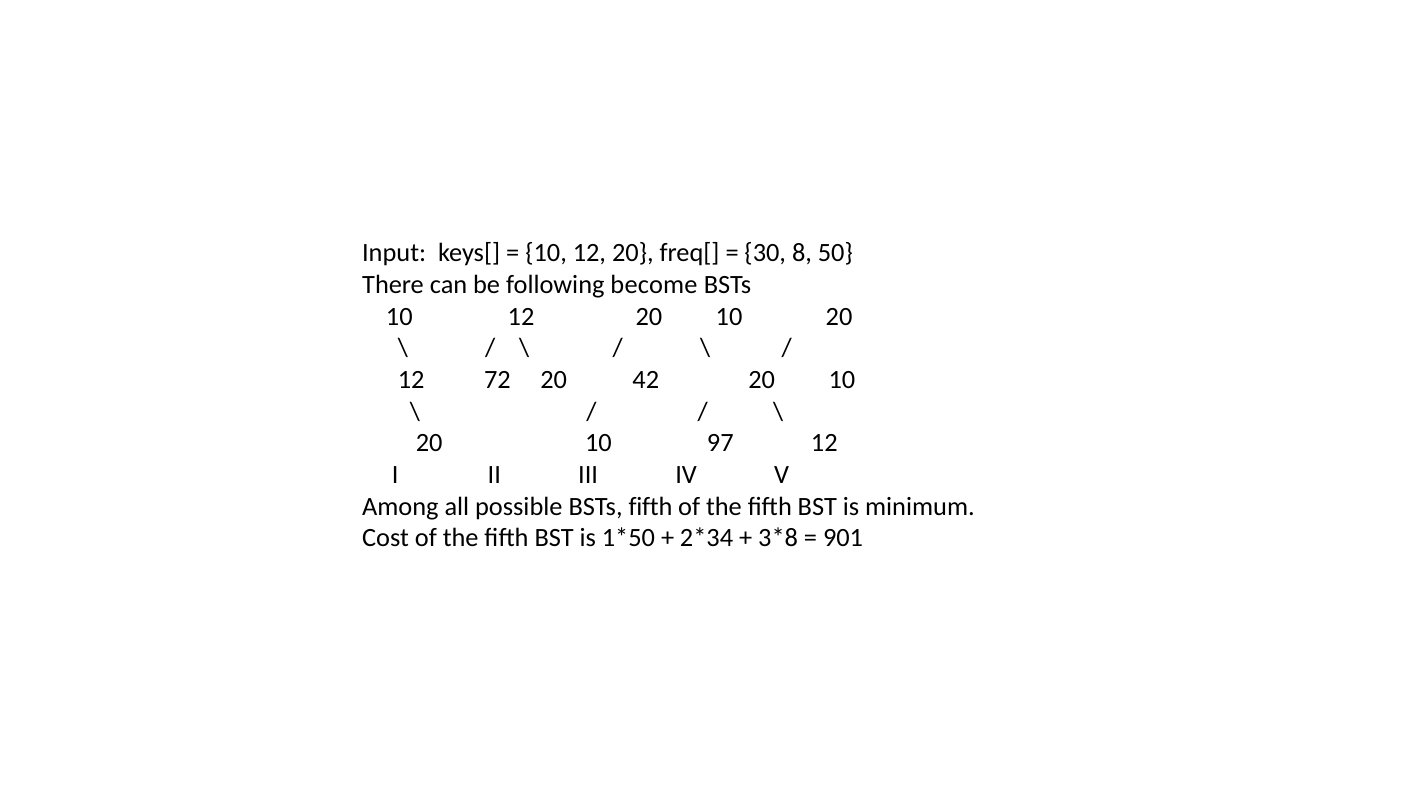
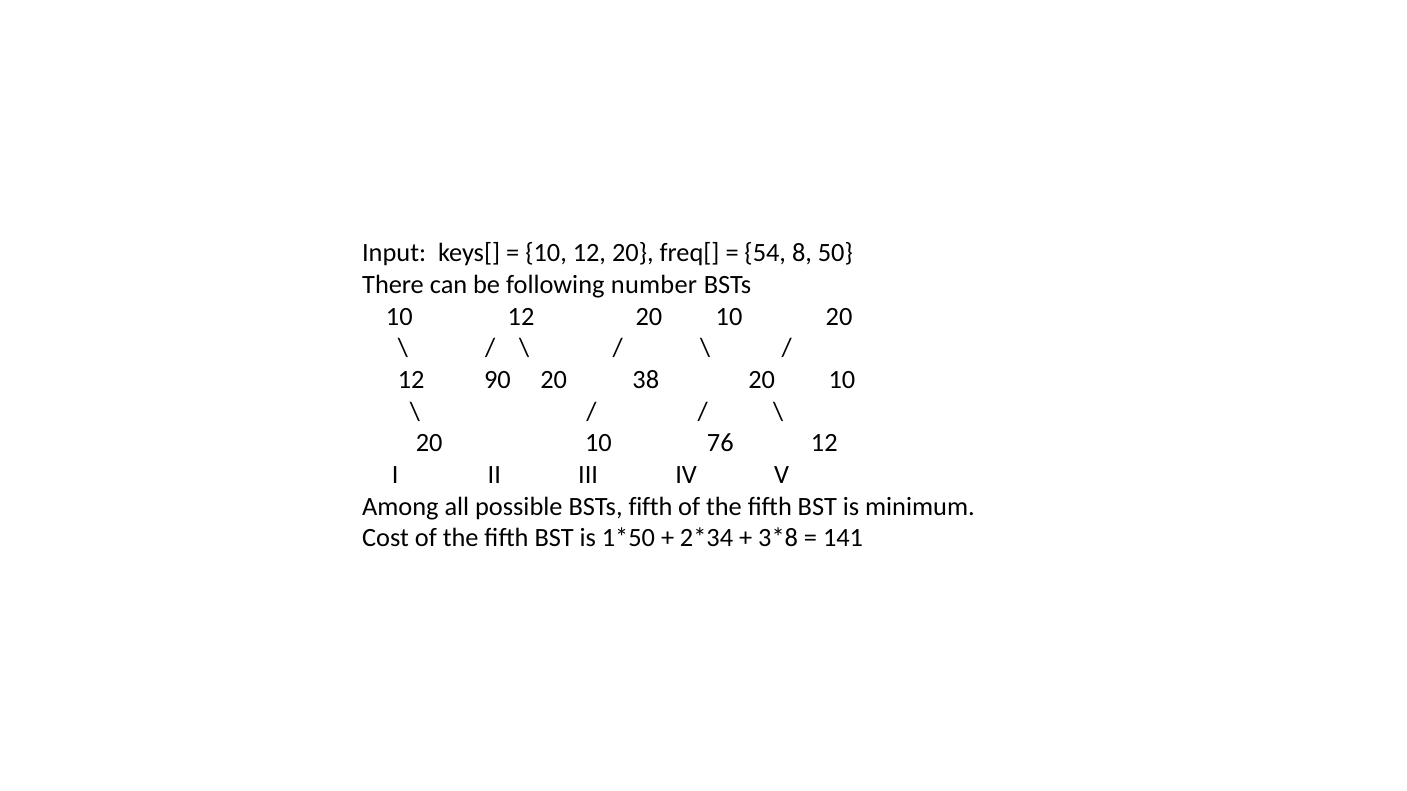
30: 30 -> 54
become: become -> number
72: 72 -> 90
42: 42 -> 38
97: 97 -> 76
901: 901 -> 141
